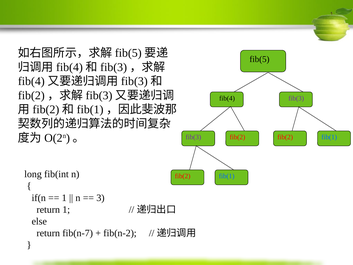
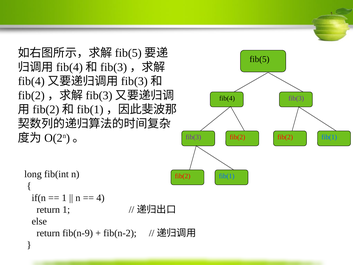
3: 3 -> 4
fib(n-7: fib(n-7 -> fib(n-9
